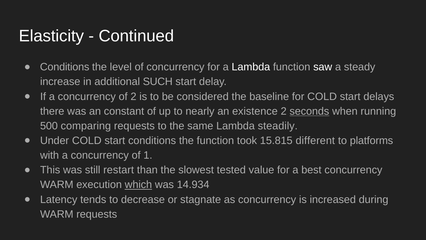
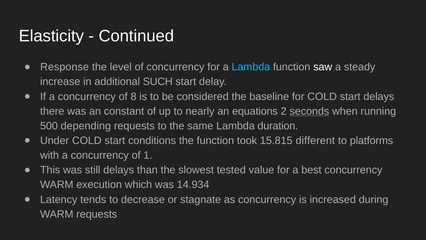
Conditions at (65, 67): Conditions -> Response
Lambda at (251, 67) colour: white -> light blue
of 2: 2 -> 8
existence: existence -> equations
comparing: comparing -> depending
steadily: steadily -> duration
still restart: restart -> delays
which underline: present -> none
